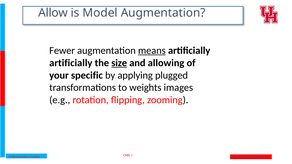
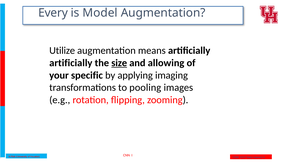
Allow: Allow -> Every
Fewer: Fewer -> Utilize
means underline: present -> none
plugged: plugged -> imaging
weights: weights -> pooling
